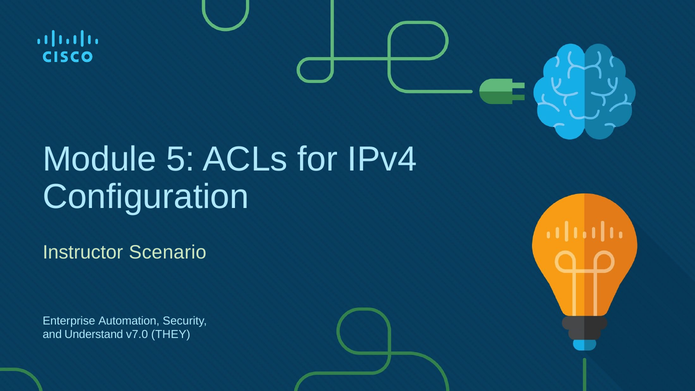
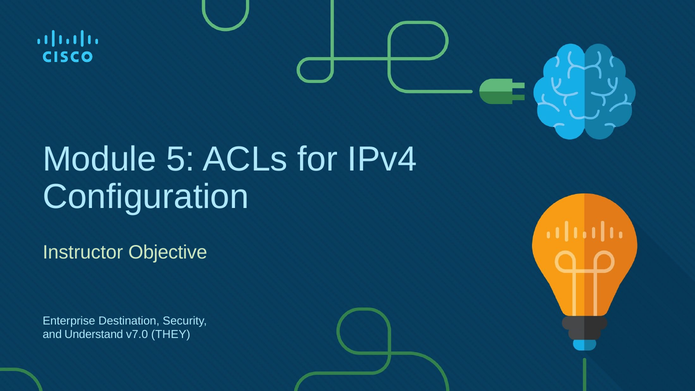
Scenario: Scenario -> Objective
Automation: Automation -> Destination
